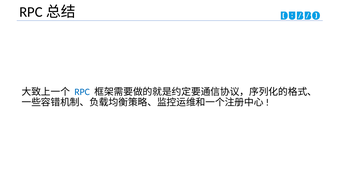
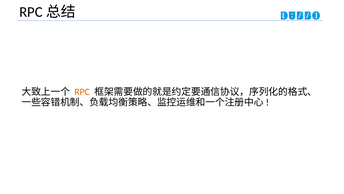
RPC colour: blue -> orange
